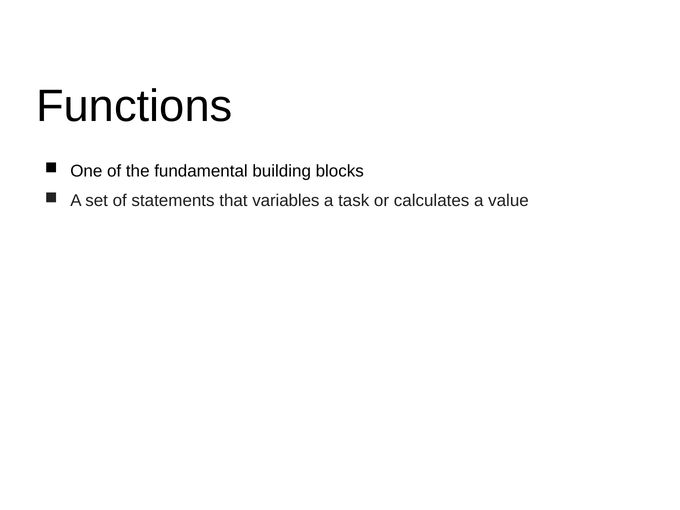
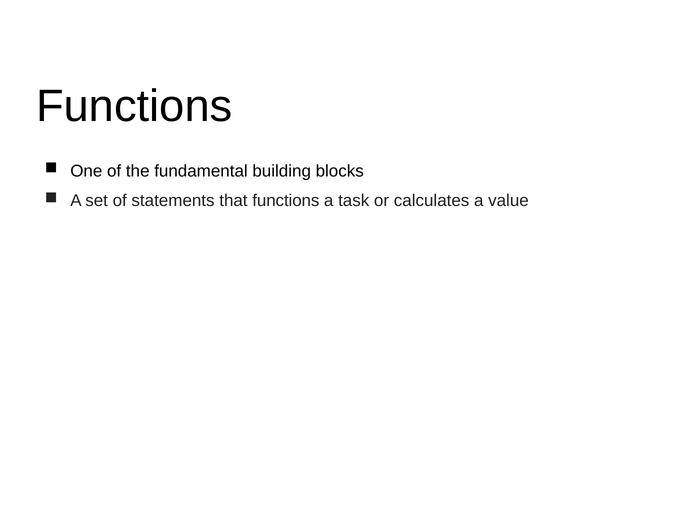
that variables: variables -> functions
